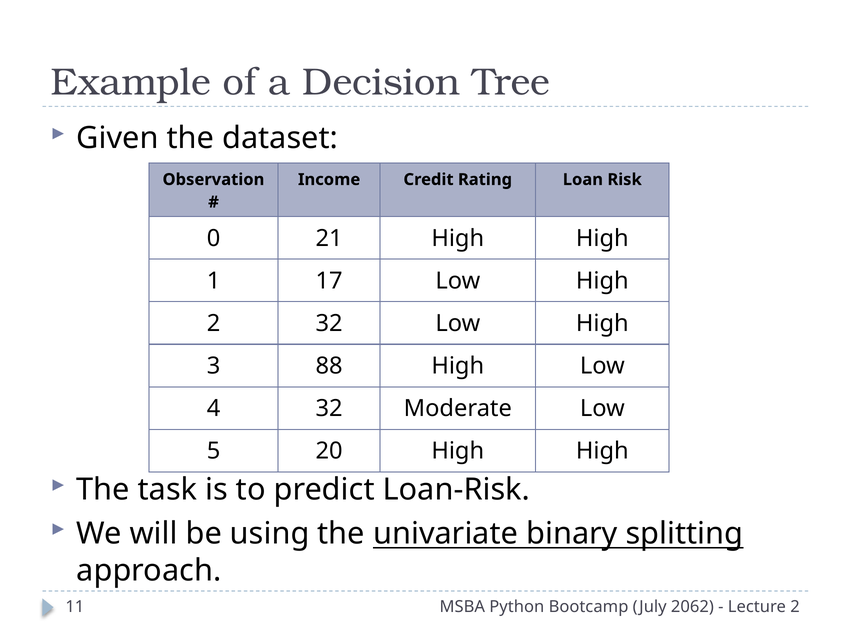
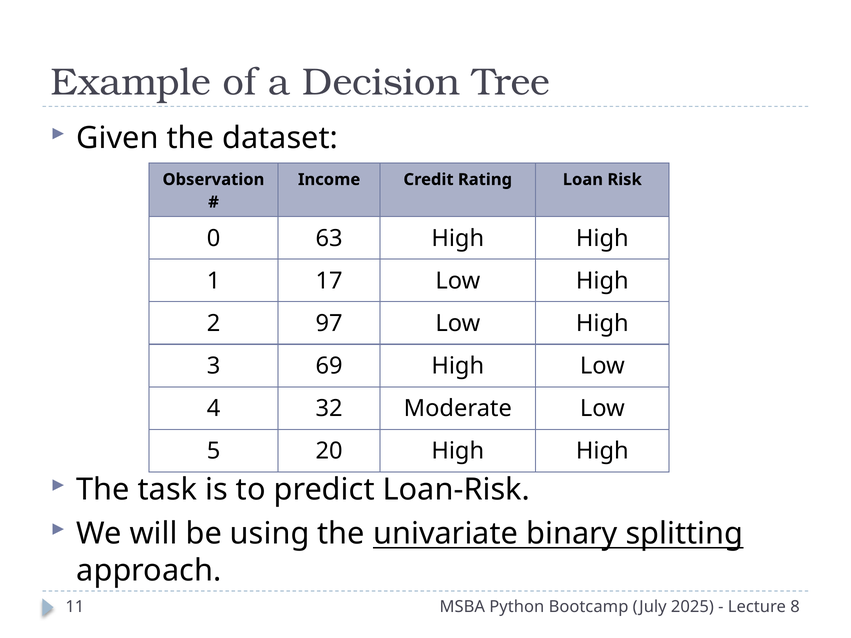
21: 21 -> 63
2 32: 32 -> 97
88: 88 -> 69
2062: 2062 -> 2025
Lecture 2: 2 -> 8
